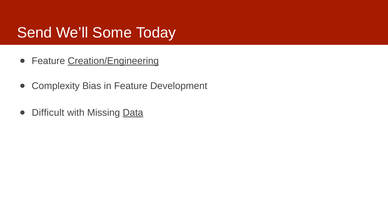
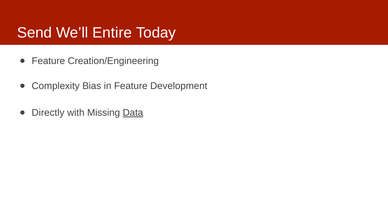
Some: Some -> Entire
Creation/Engineering underline: present -> none
Difficult: Difficult -> Directly
